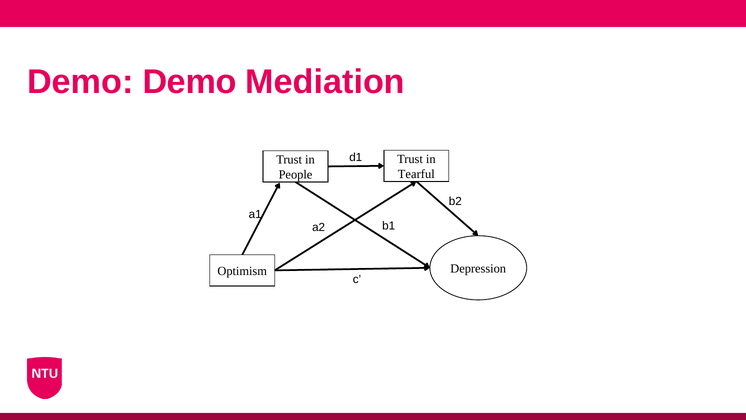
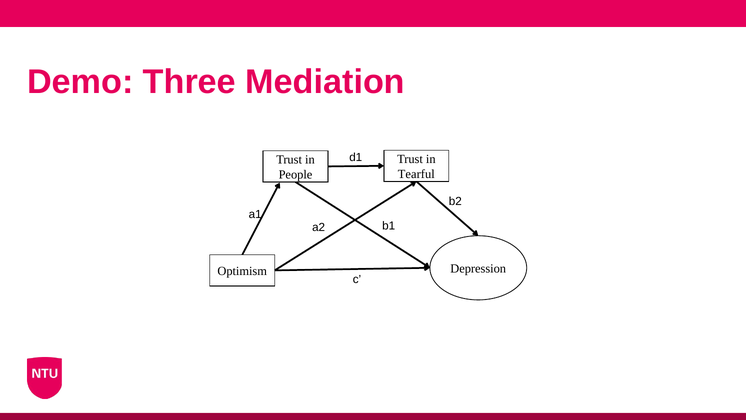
Demo Demo: Demo -> Three
